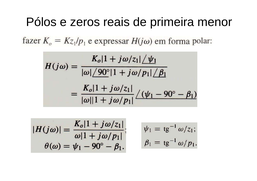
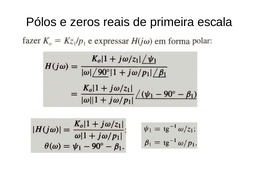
menor: menor -> escala
